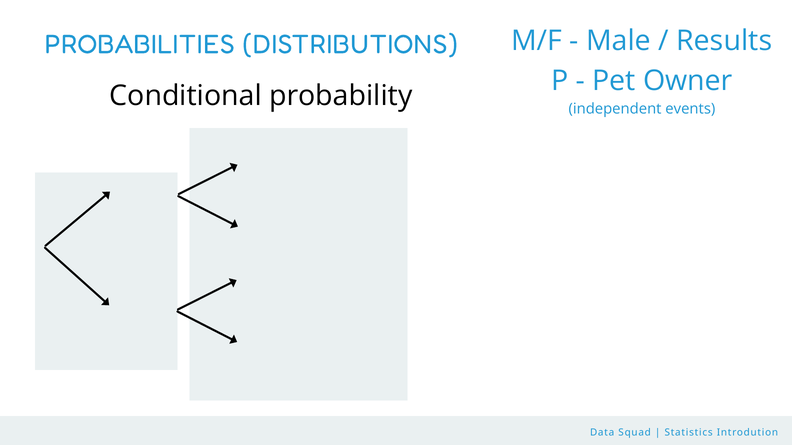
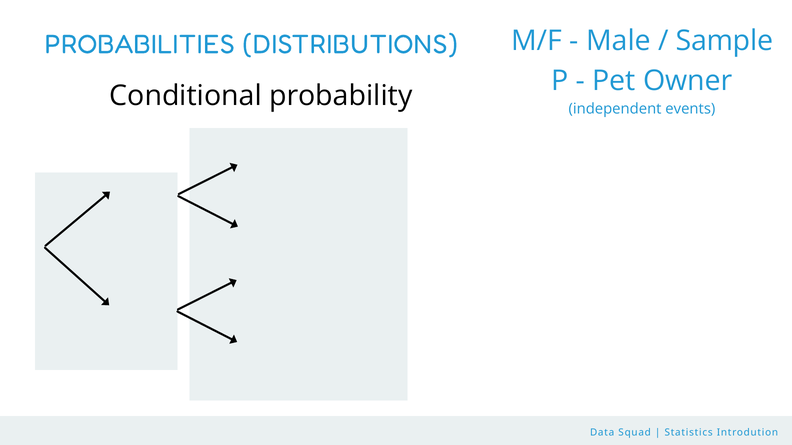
Results: Results -> Sample
